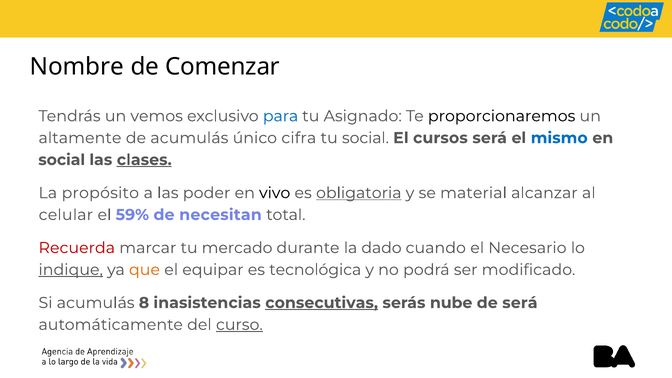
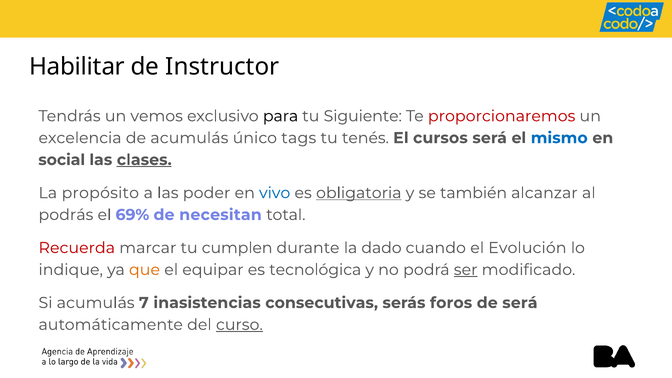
Nombre: Nombre -> Habilitar
Comenzar: Comenzar -> Instructor
para colour: blue -> black
Asignado: Asignado -> Siguiente
proporcionaremos colour: black -> red
altamente: altamente -> excelencia
cifra: cifra -> tags
tu social: social -> tenés
vivo colour: black -> blue
material: material -> también
celular: celular -> podrás
59%: 59% -> 69%
mercado: mercado -> cumplen
Necesario: Necesario -> Evolución
indique underline: present -> none
ser underline: none -> present
8: 8 -> 7
consecutivas underline: present -> none
nube: nube -> foros
